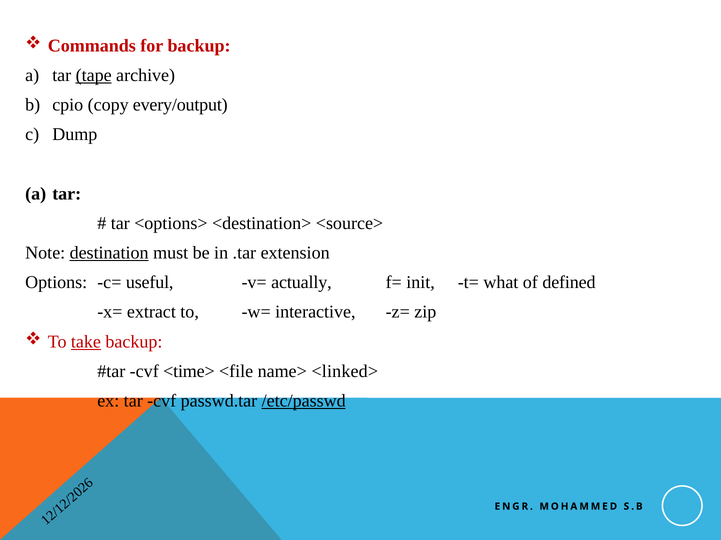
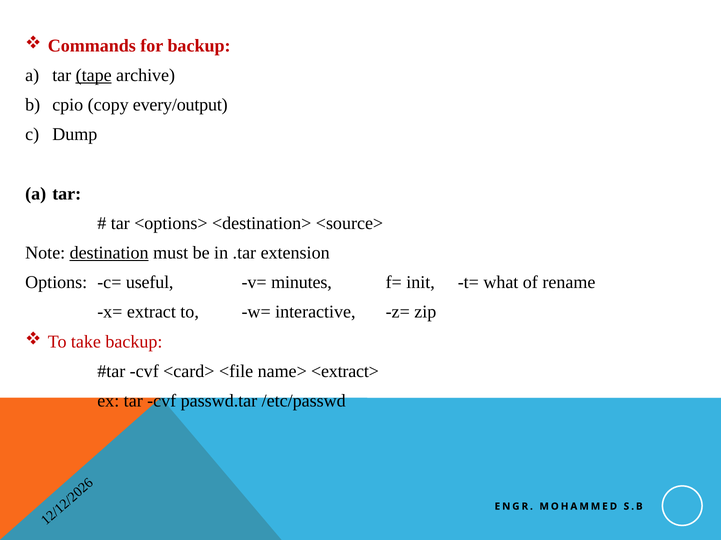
actually: actually -> minutes
defined: defined -> rename
take underline: present -> none
<time>: <time> -> <card>
<linked>: <linked> -> <extract>
/etc/passwd underline: present -> none
